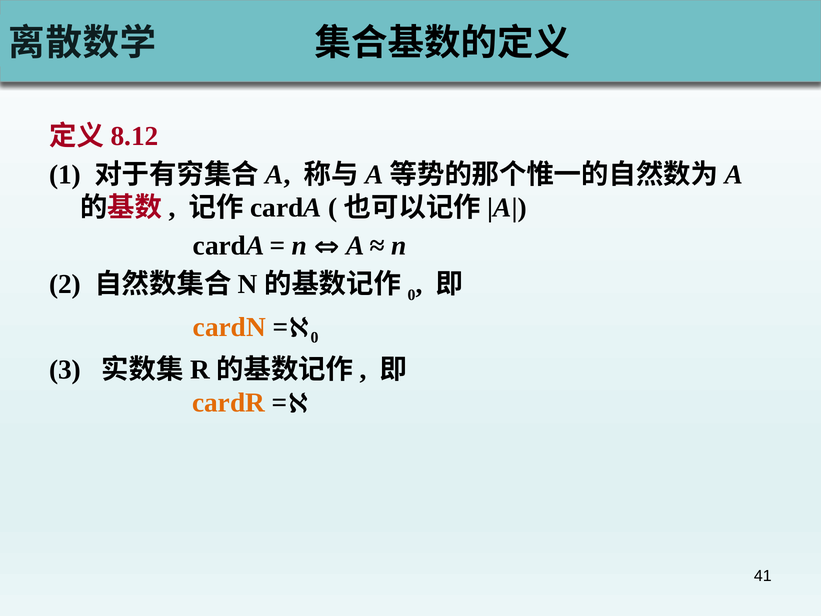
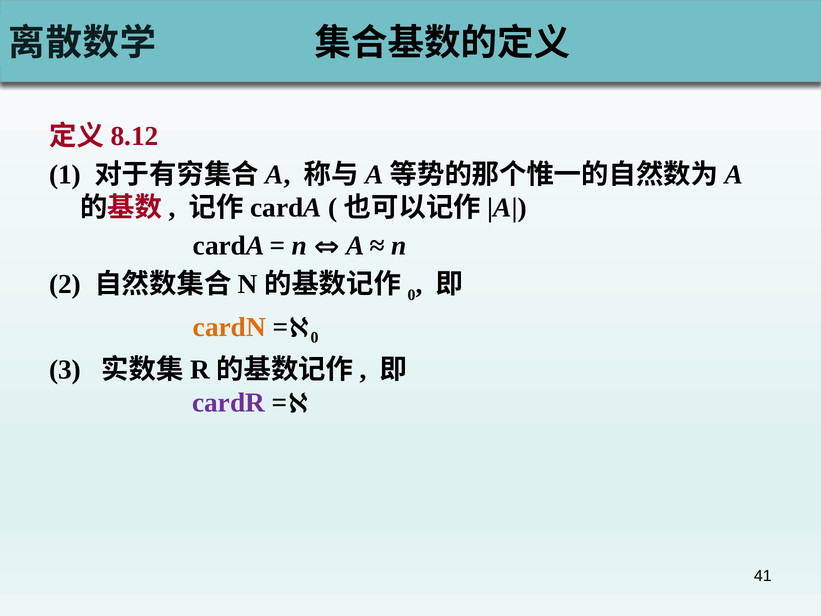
cardR colour: orange -> purple
